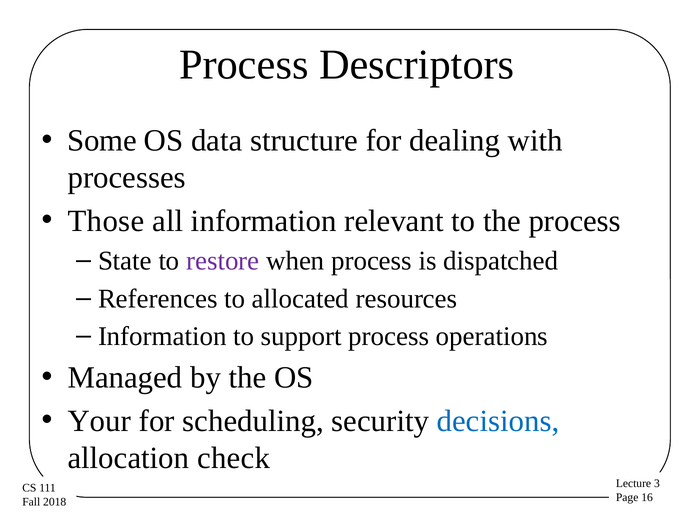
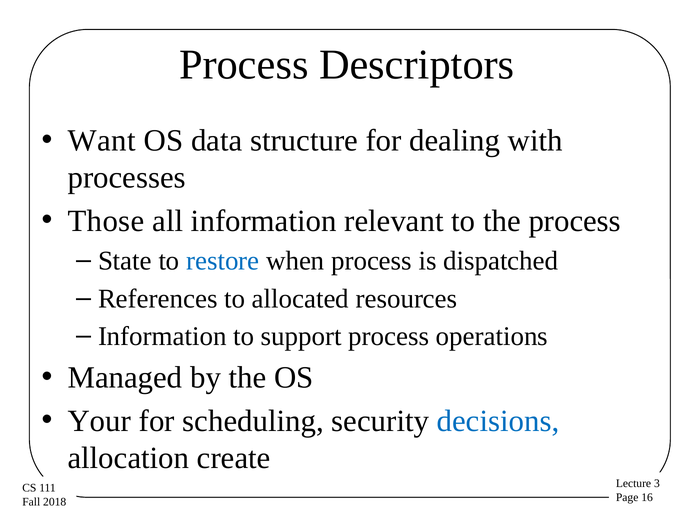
Some: Some -> Want
restore colour: purple -> blue
check: check -> create
